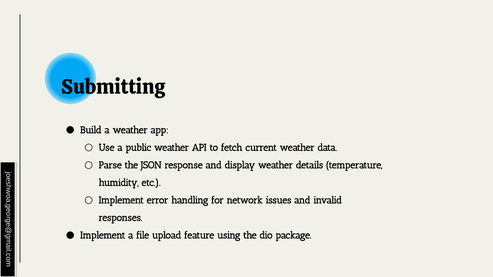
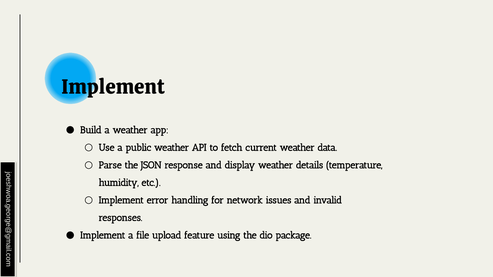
Submitting at (113, 87): Submitting -> Implement
